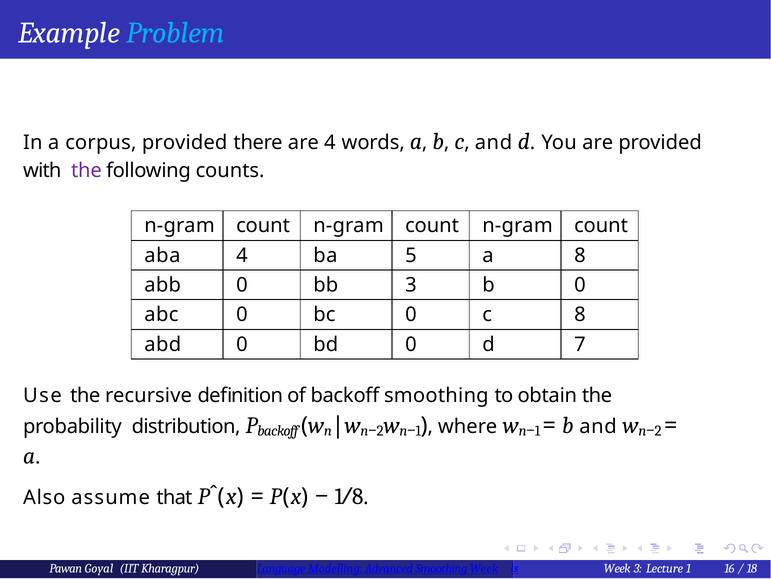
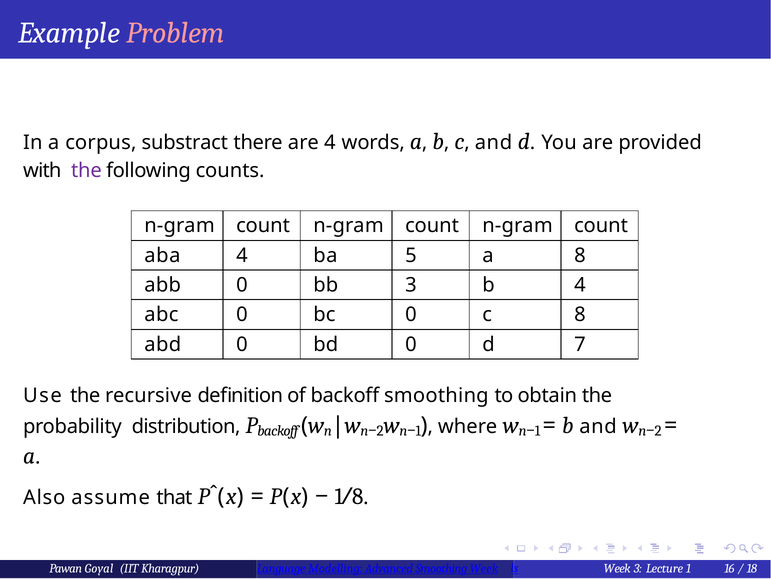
Problem colour: light blue -> pink
corpus provided: provided -> substract
b 0: 0 -> 4
